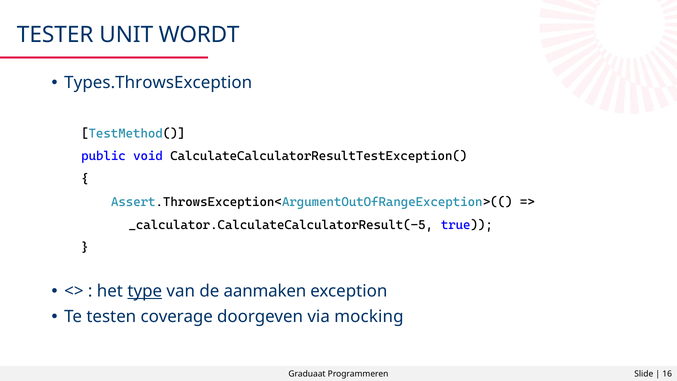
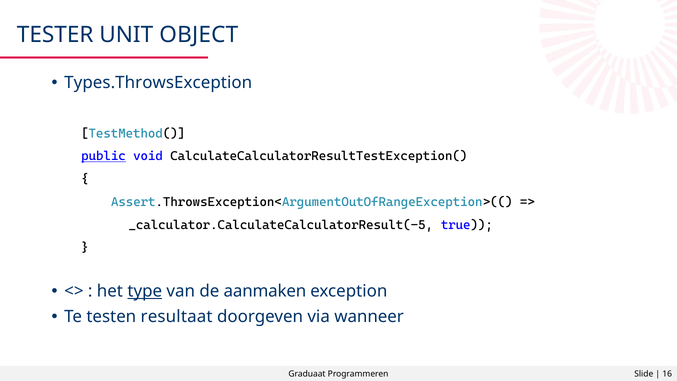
WORDT: WORDT -> OBJECT
public underline: none -> present
coverage: coverage -> resultaat
mocking: mocking -> wanneer
